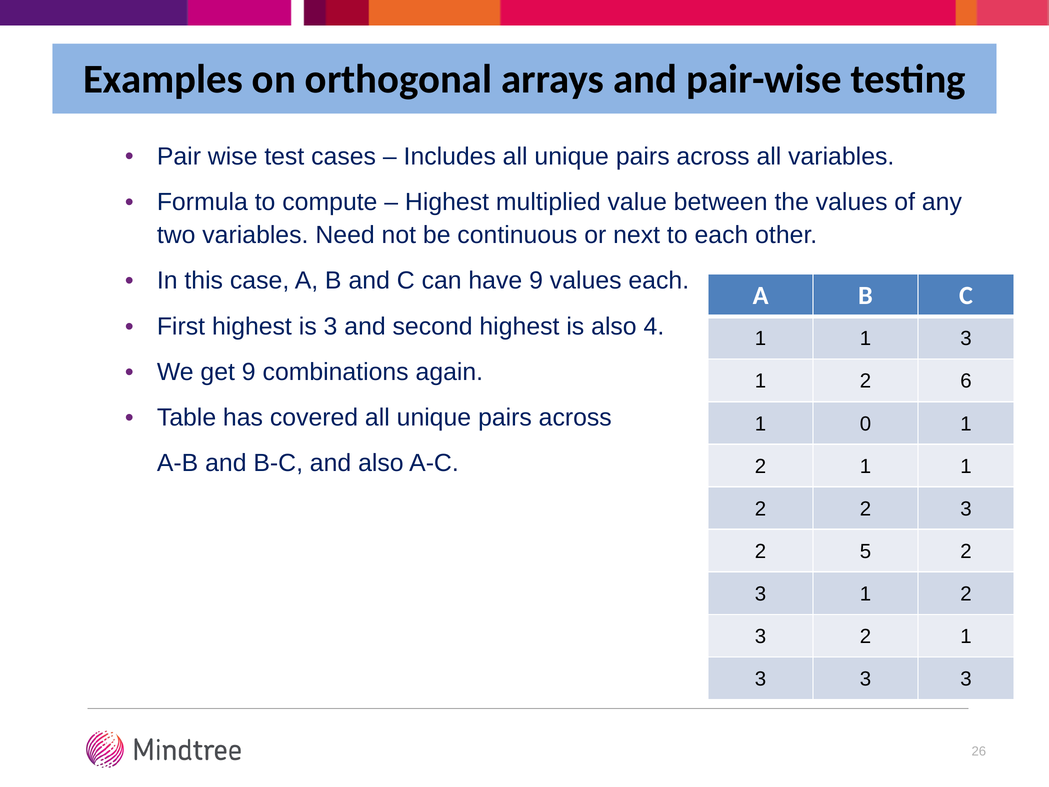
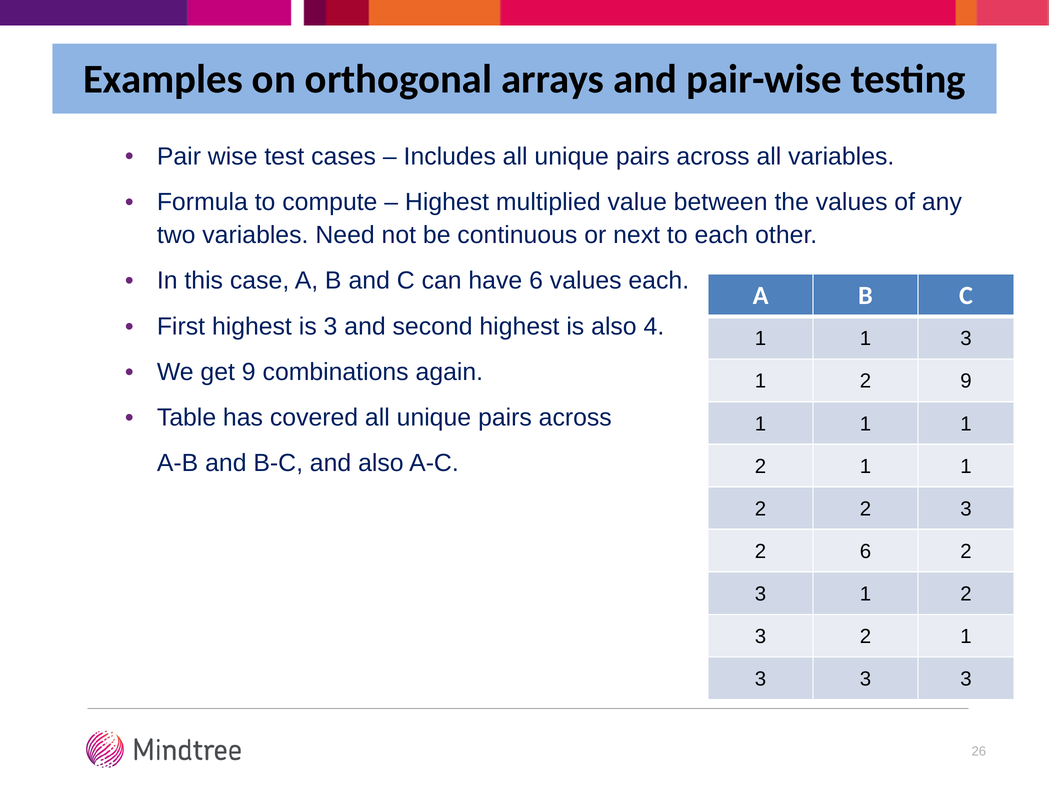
have 9: 9 -> 6
2 6: 6 -> 9
0 at (865, 424): 0 -> 1
2 5: 5 -> 6
